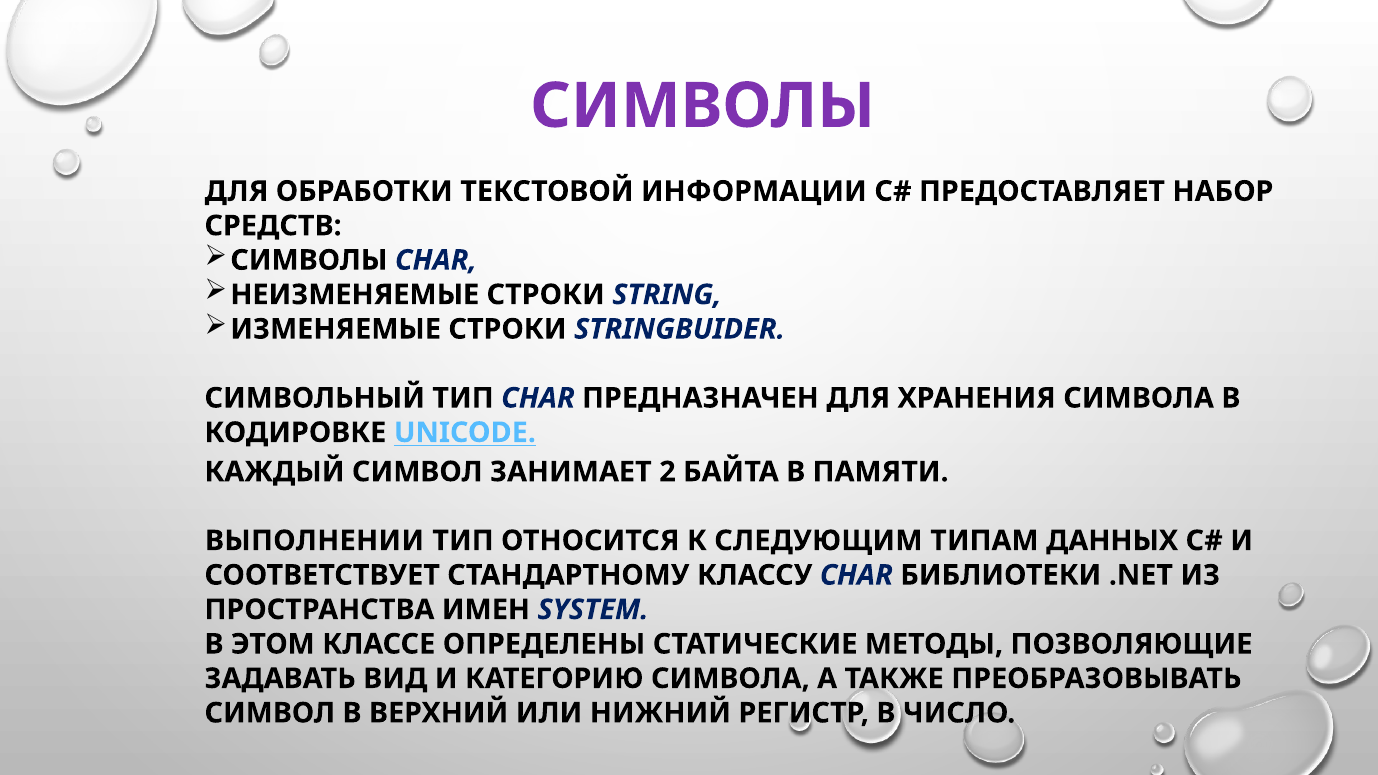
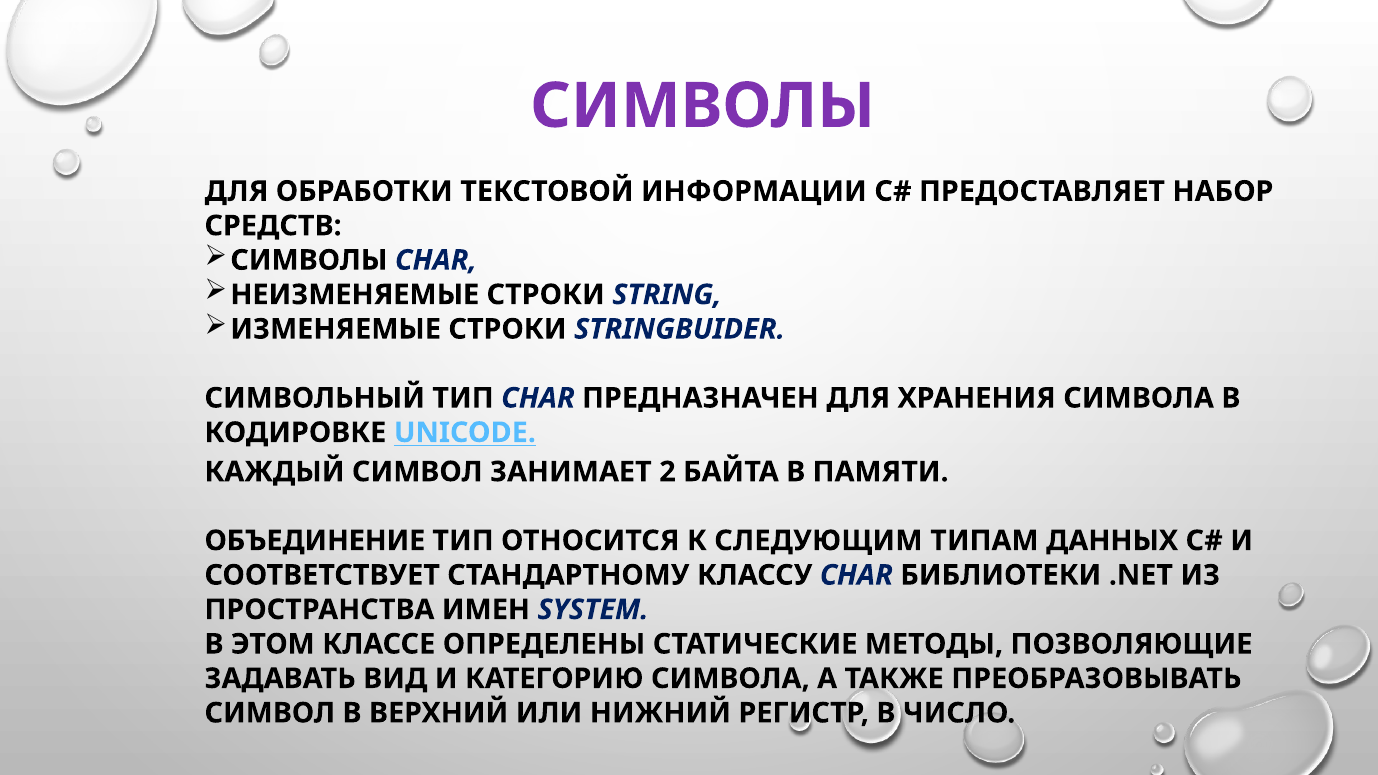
ВЫПОЛНЕНИИ: ВЫПОЛНЕНИИ -> ОБЪЕДИНЕНИЕ
